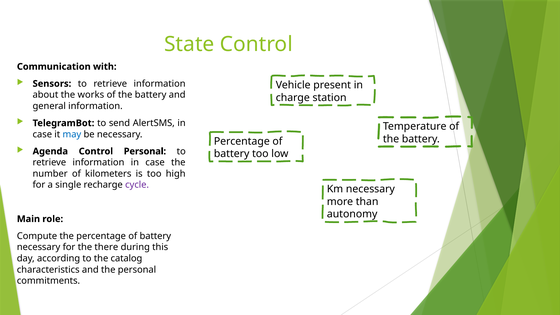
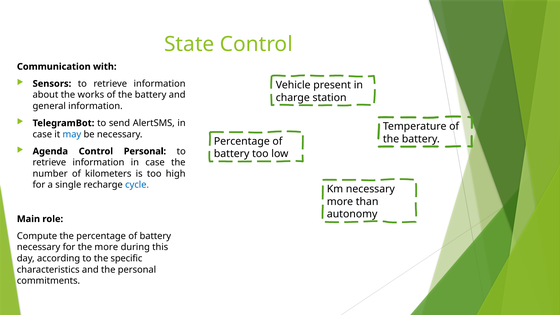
cycle colour: purple -> blue
the there: there -> more
catalog: catalog -> specific
